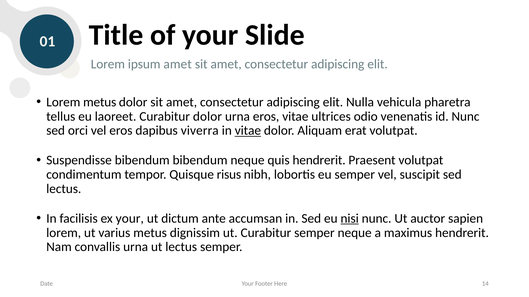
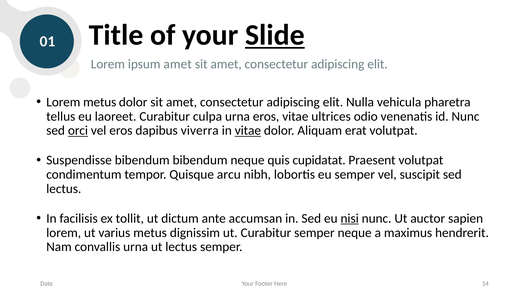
Slide underline: none -> present
Curabitur dolor: dolor -> culpa
orci underline: none -> present
quis hendrerit: hendrerit -> cupidatat
risus: risus -> arcu
ex your: your -> tollit
